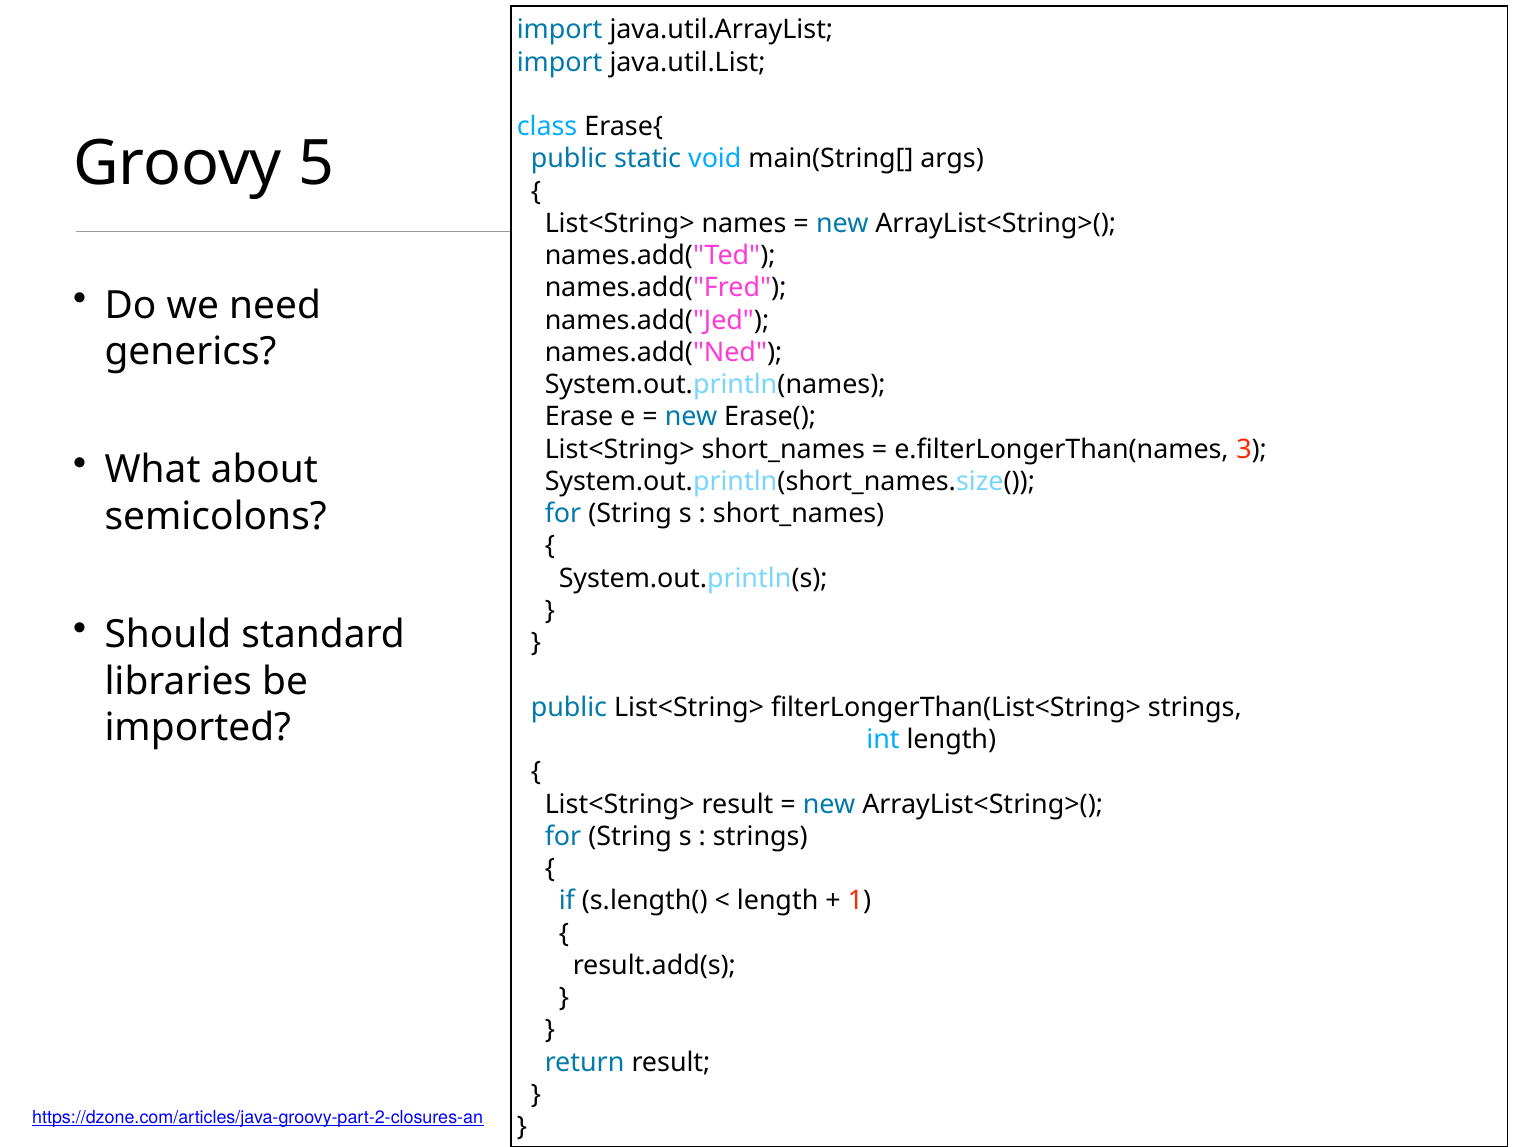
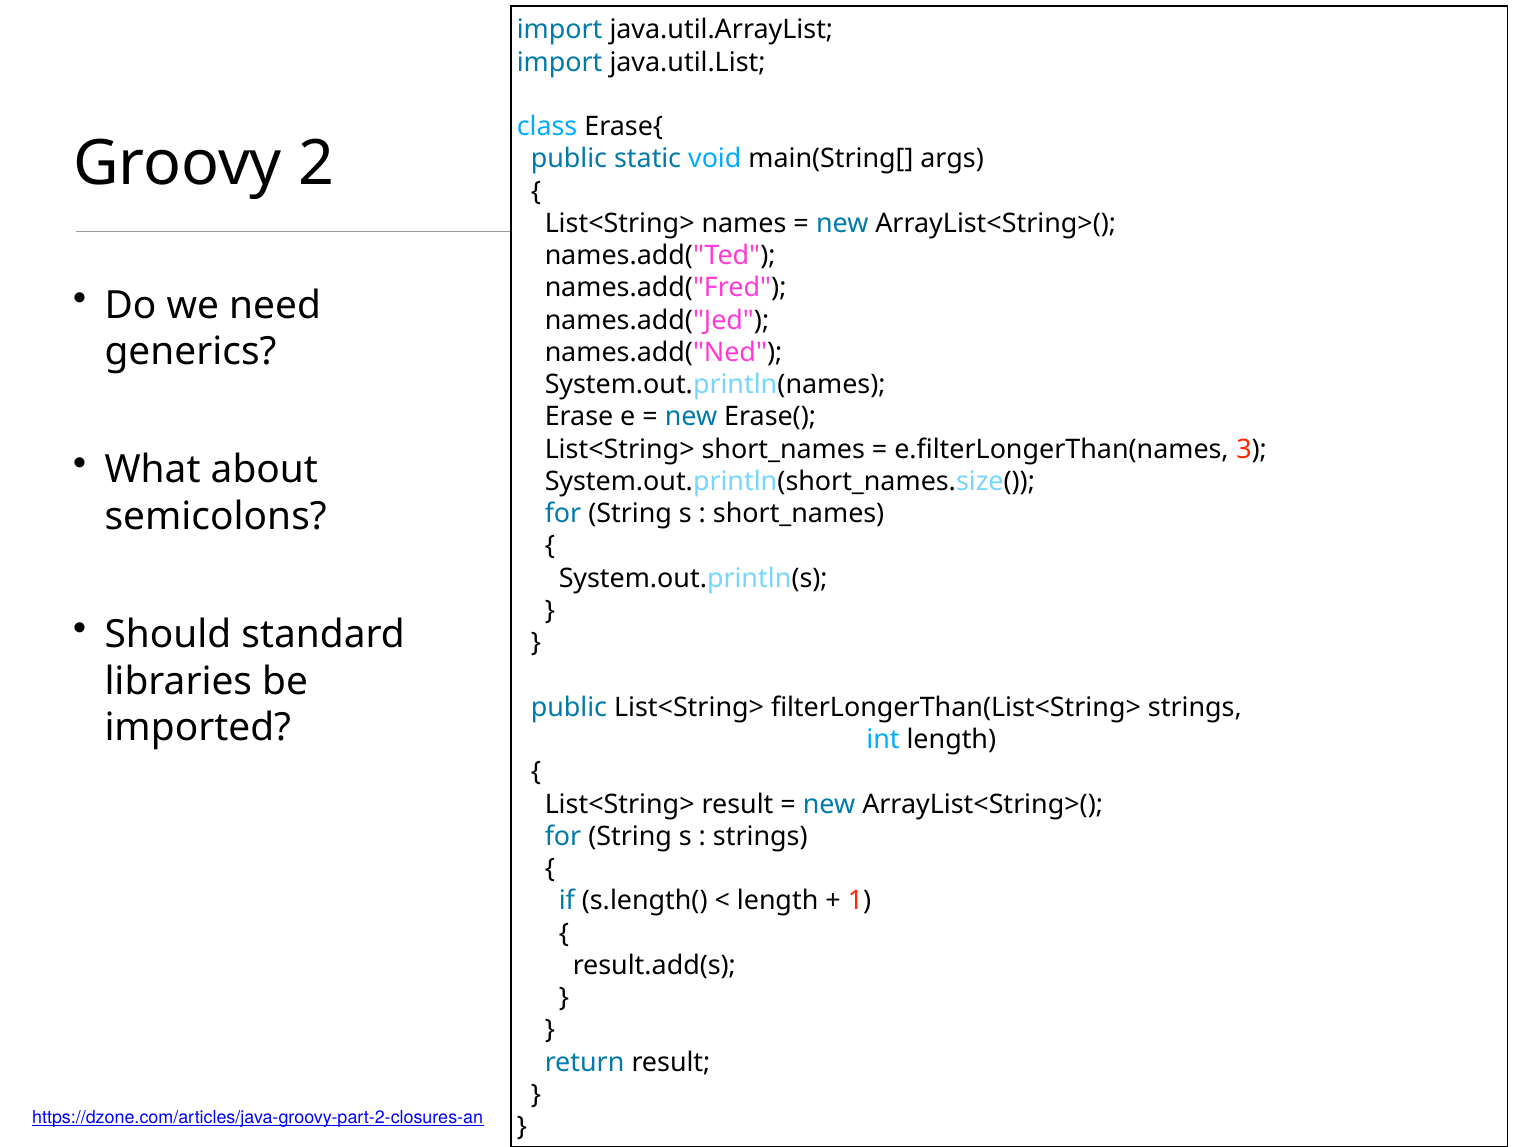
5: 5 -> 2
